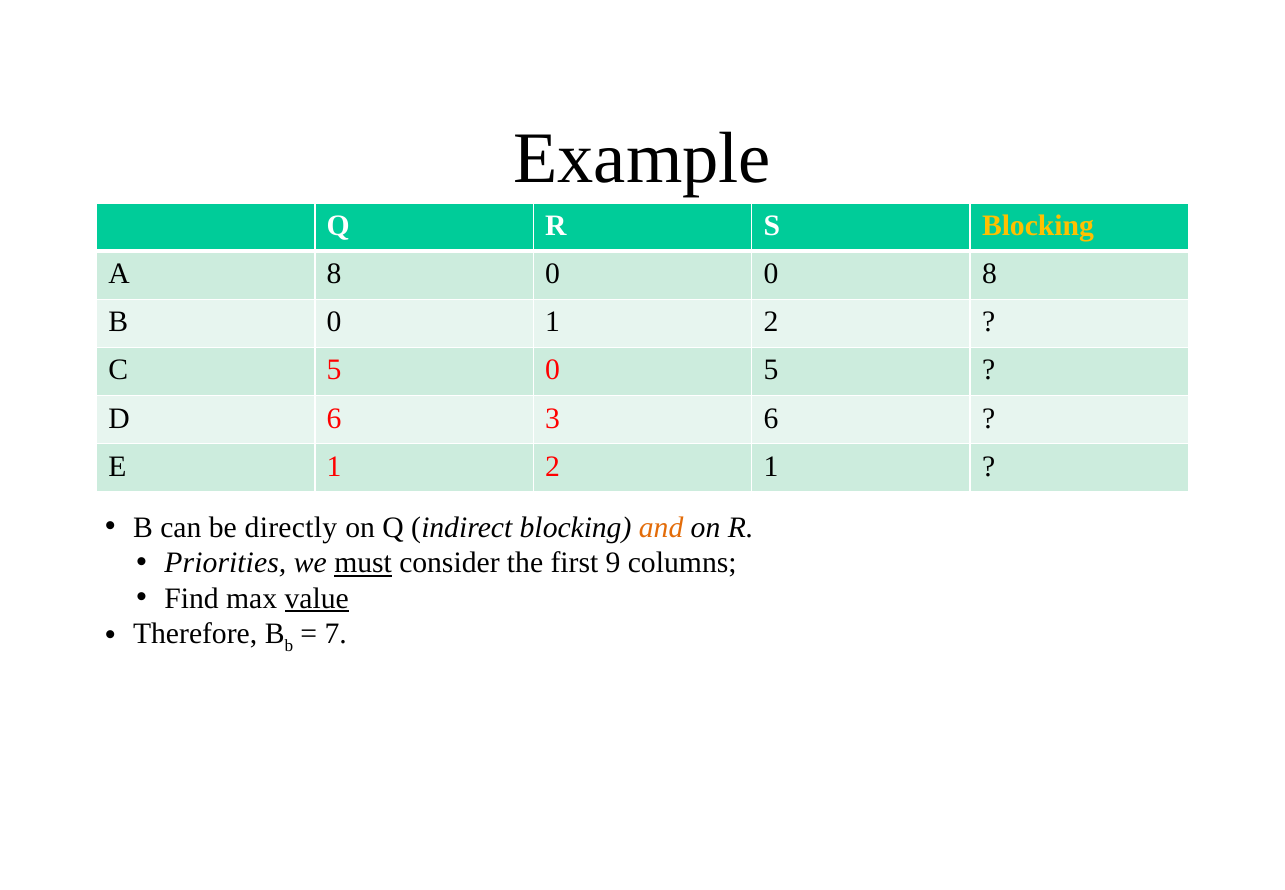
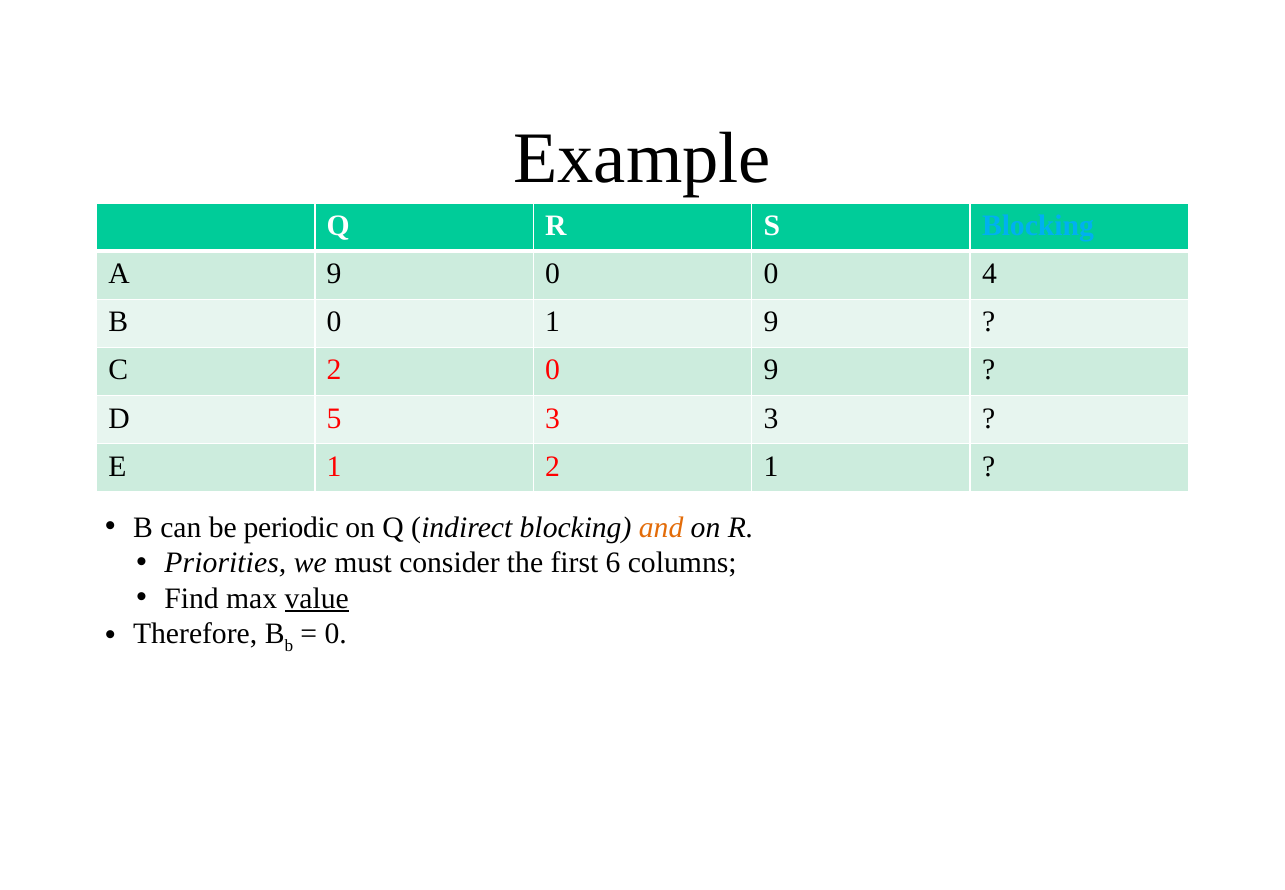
Blocking at (1038, 226) colour: yellow -> light blue
A 8: 8 -> 9
0 8: 8 -> 4
0 1 2: 2 -> 9
C 5: 5 -> 2
0 5: 5 -> 9
D 6: 6 -> 5
3 6: 6 -> 3
directly: directly -> periodic
must underline: present -> none
9: 9 -> 6
7 at (336, 634): 7 -> 0
